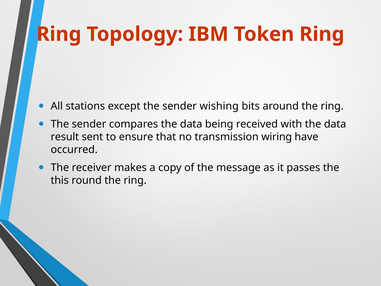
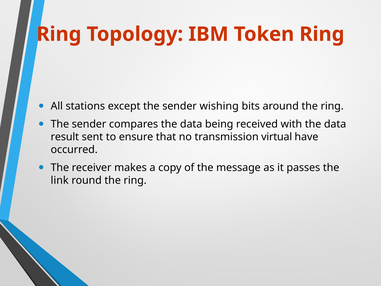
wiring: wiring -> virtual
this: this -> link
